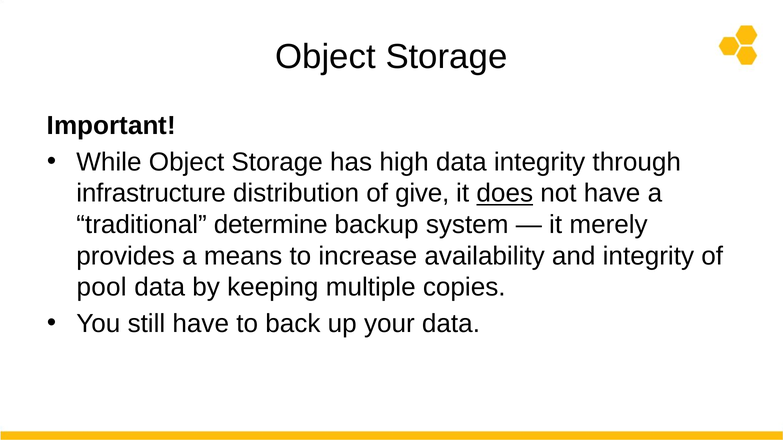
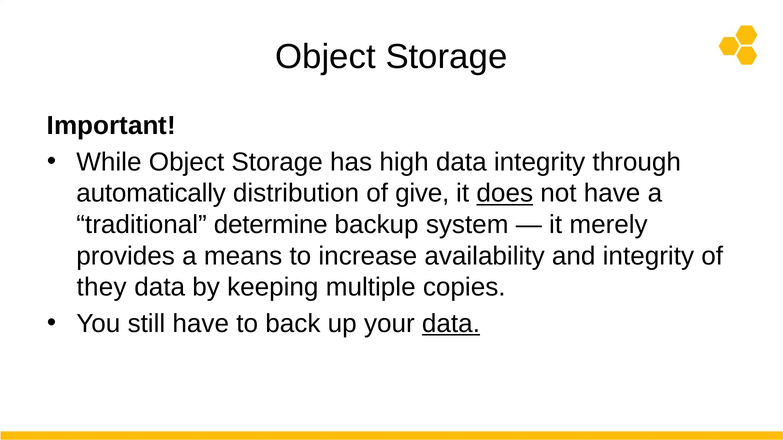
infrastructure: infrastructure -> automatically
pool: pool -> they
data at (451, 324) underline: none -> present
